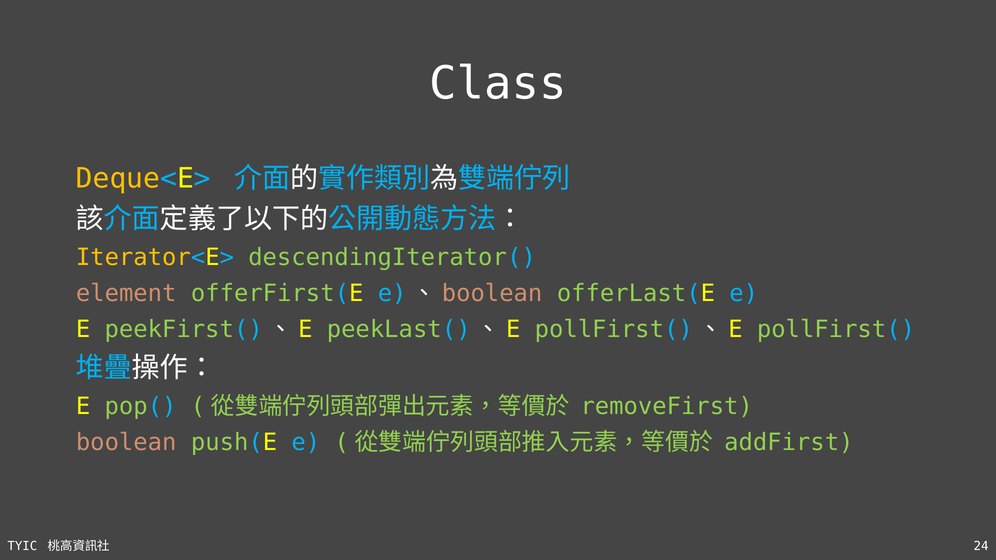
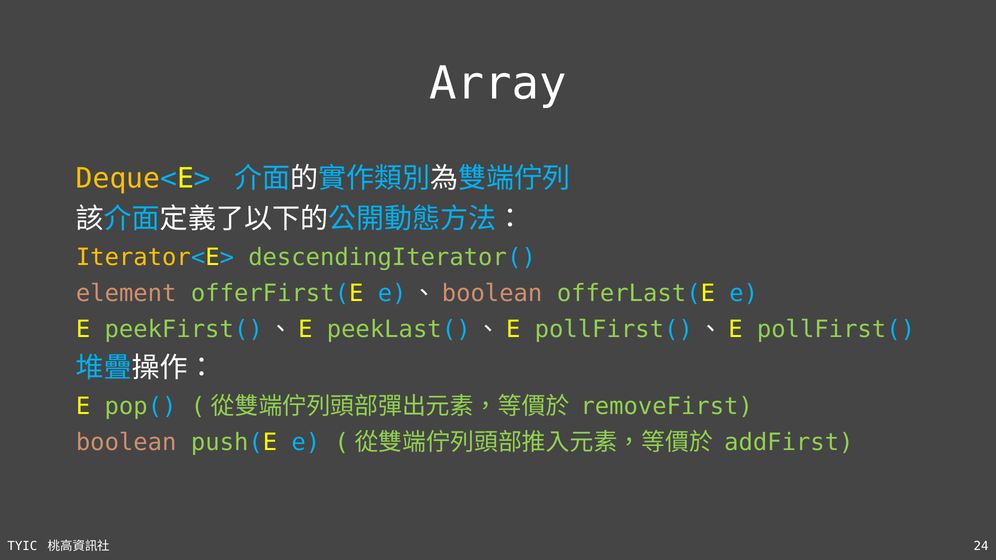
Class: Class -> Array
